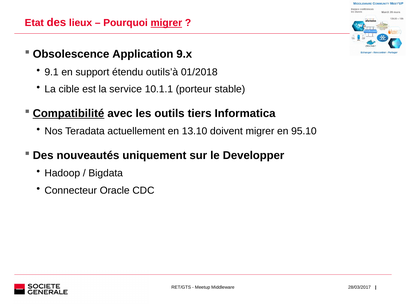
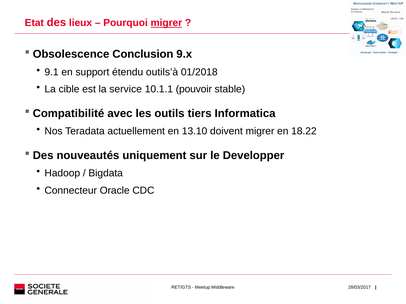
Application: Application -> Conclusion
porteur: porteur -> pouvoir
Compatibilité underline: present -> none
95.10: 95.10 -> 18.22
